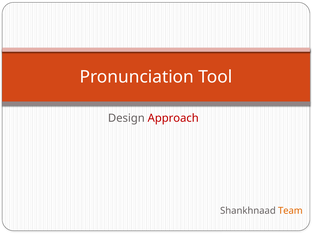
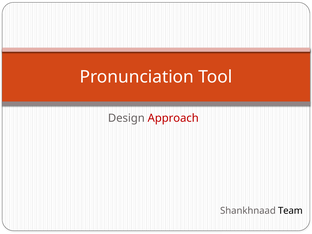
Team colour: orange -> black
